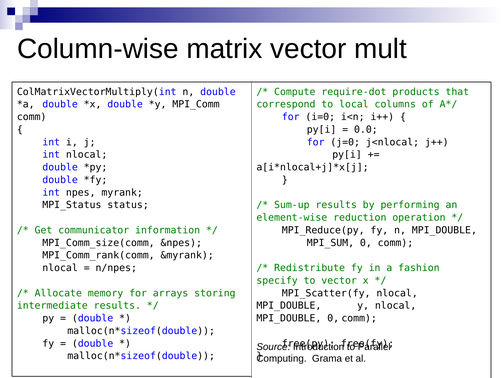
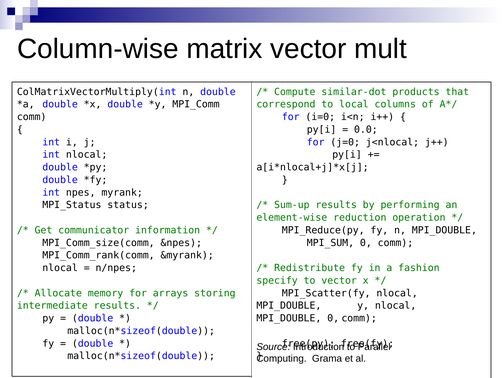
require-dot: require-dot -> similar-dot
